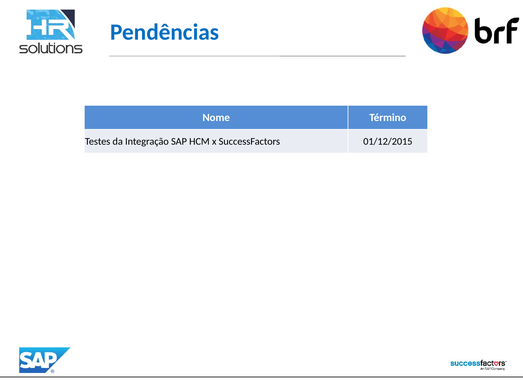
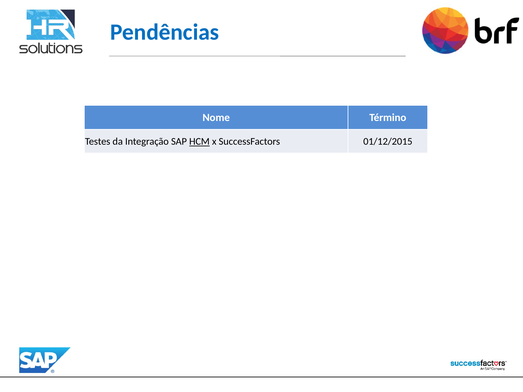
HCM underline: none -> present
